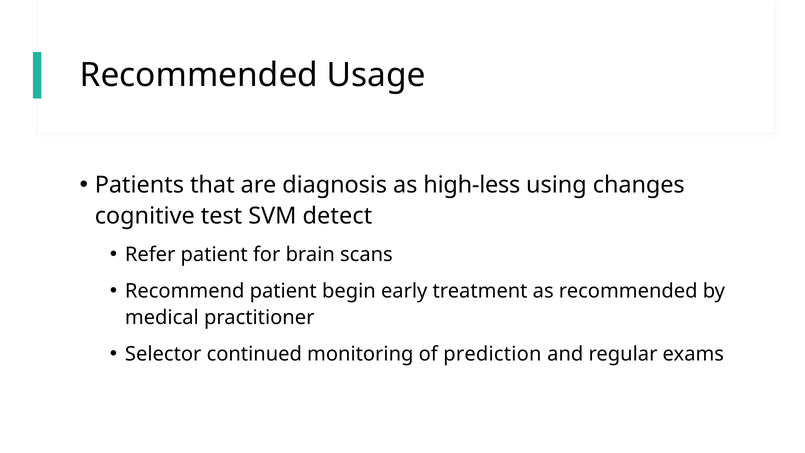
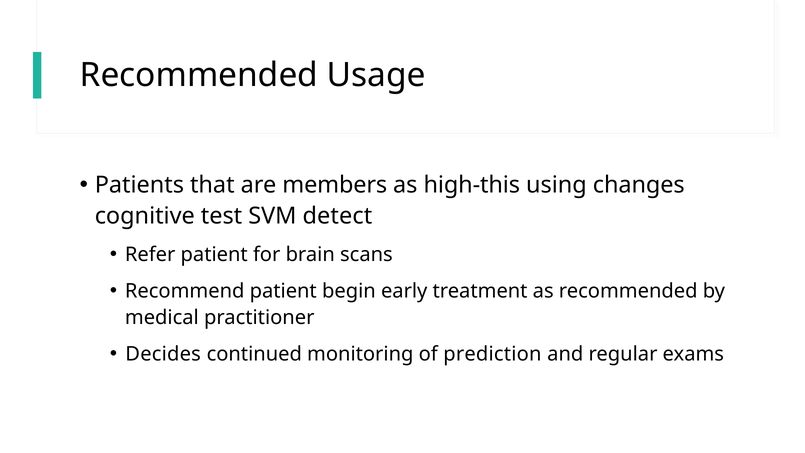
diagnosis: diagnosis -> members
high-less: high-less -> high-this
Selector: Selector -> Decides
